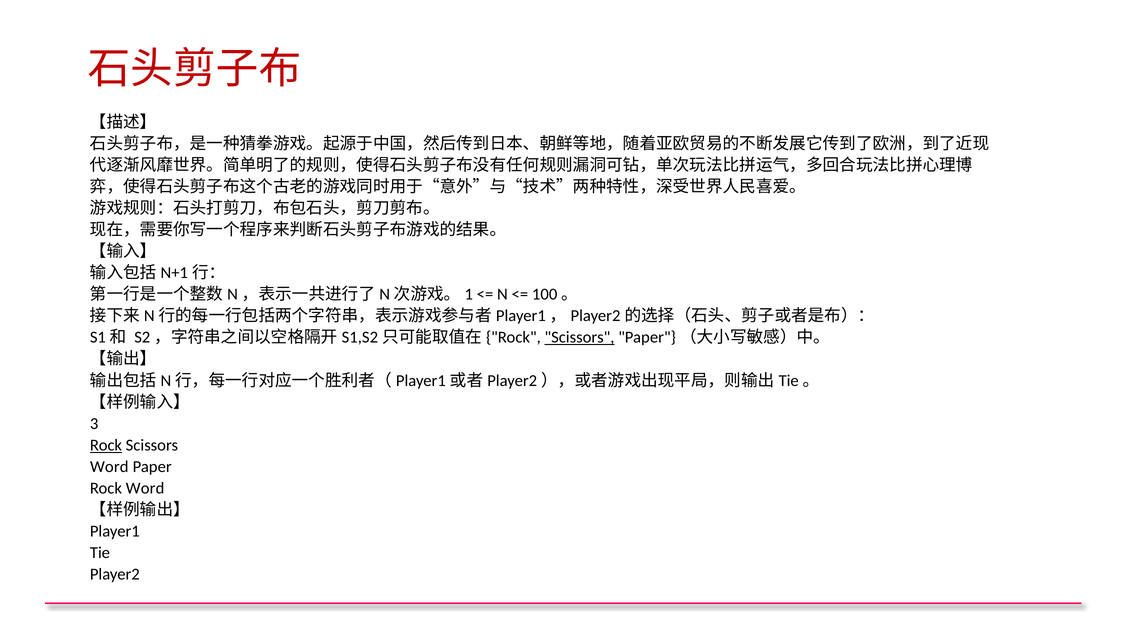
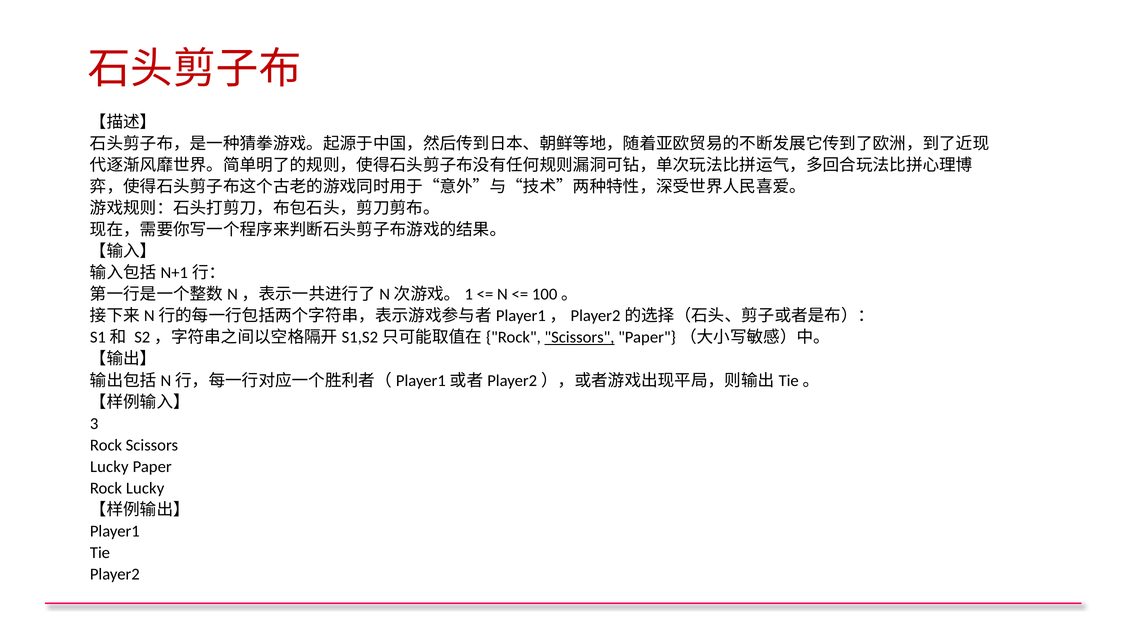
Rock at (106, 445) underline: present -> none
Word at (109, 467): Word -> Lucky
Rock Word: Word -> Lucky
